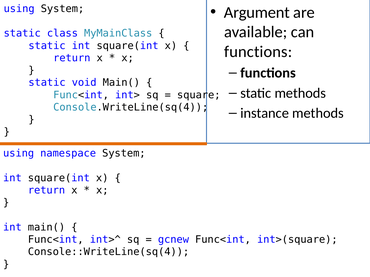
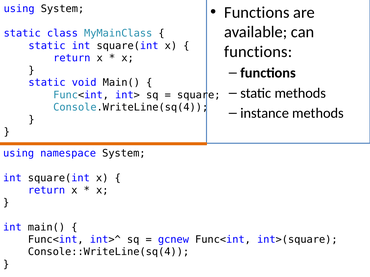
Argument at (257, 12): Argument -> Functions
